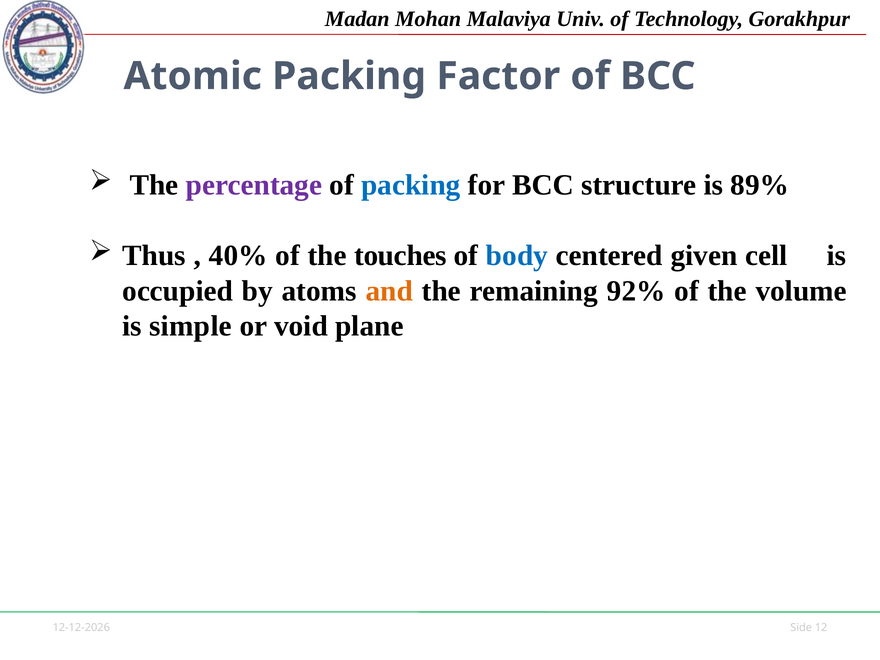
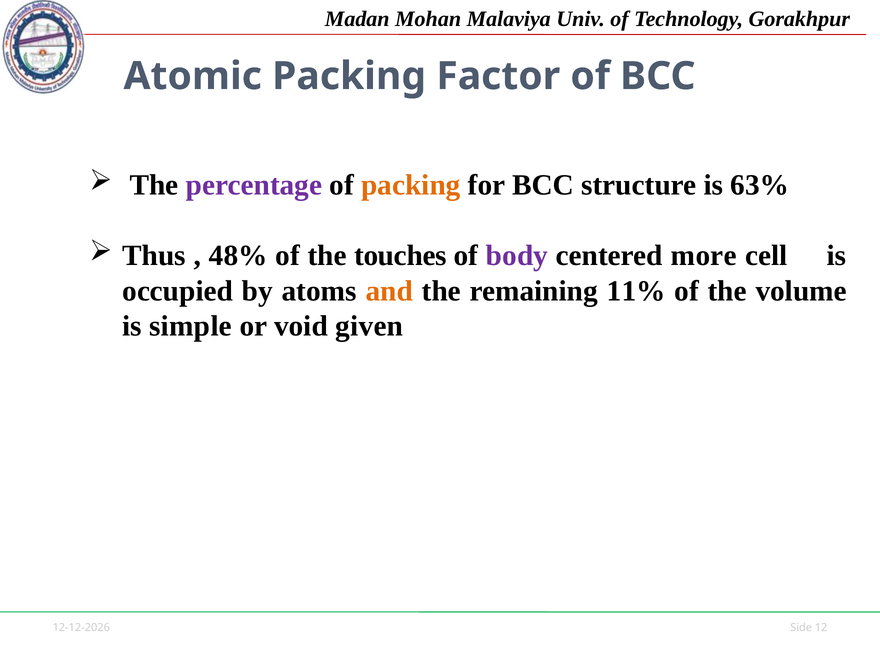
packing at (411, 185) colour: blue -> orange
89%: 89% -> 63%
40%: 40% -> 48%
body colour: blue -> purple
given: given -> more
92%: 92% -> 11%
plane: plane -> given
